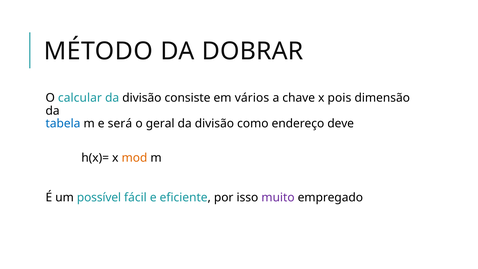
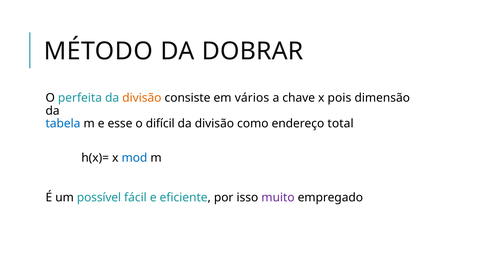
calcular: calcular -> perfeita
divisão at (142, 98) colour: black -> orange
será: será -> esse
geral: geral -> difícil
deve: deve -> total
mod colour: orange -> blue
